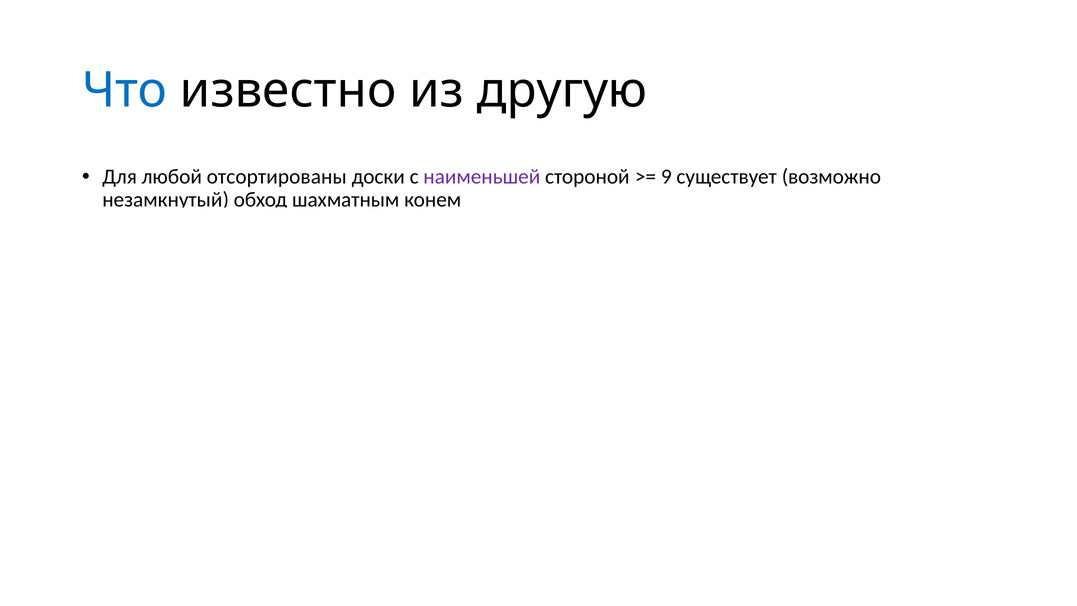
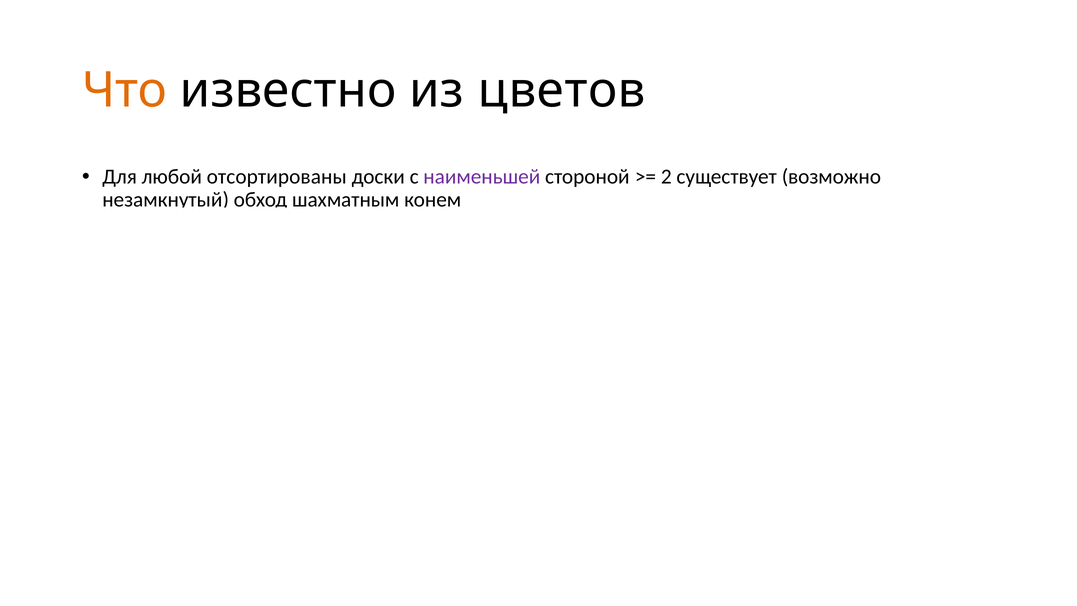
Что colour: blue -> orange
другую: другую -> цветов
9 at (666, 177): 9 -> 2
